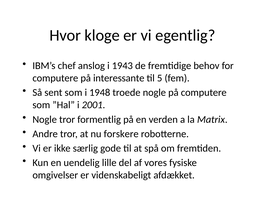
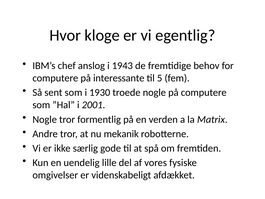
1948: 1948 -> 1930
forskere: forskere -> mekanik
